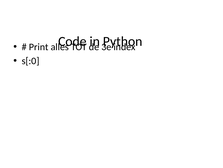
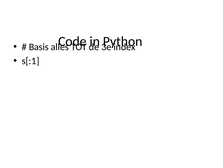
Print: Print -> Basis
s[:0: s[:0 -> s[:1
